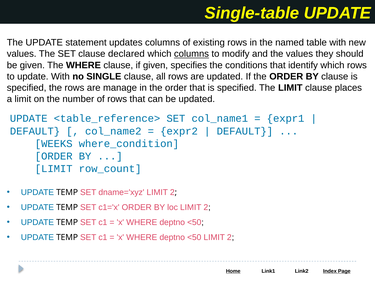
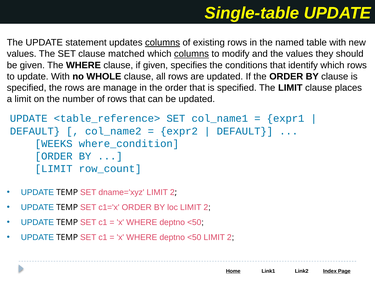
columns at (163, 42) underline: none -> present
declared: declared -> matched
SINGLE: SINGLE -> WHOLE
